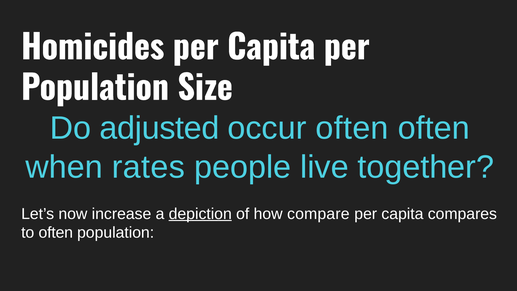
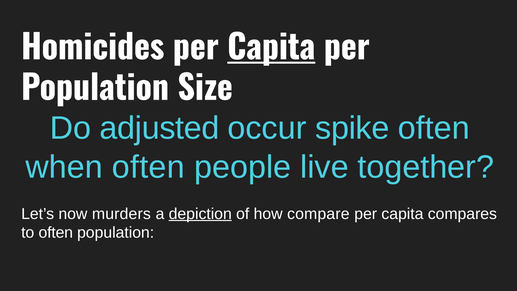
Capita at (271, 48) underline: none -> present
occur often: often -> spike
when rates: rates -> often
increase: increase -> murders
